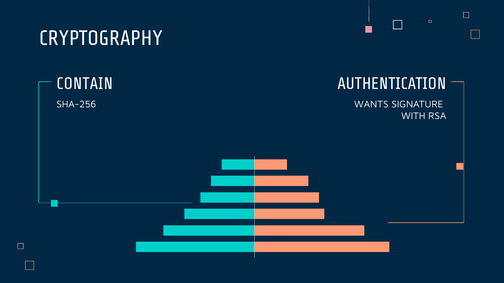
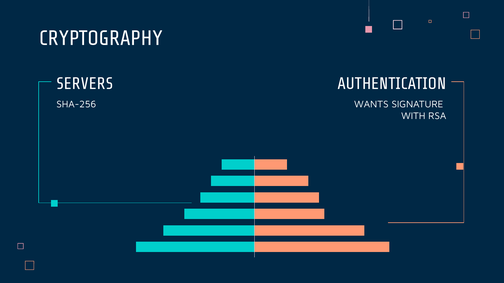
CONTAIN: CONTAIN -> SERVERS
